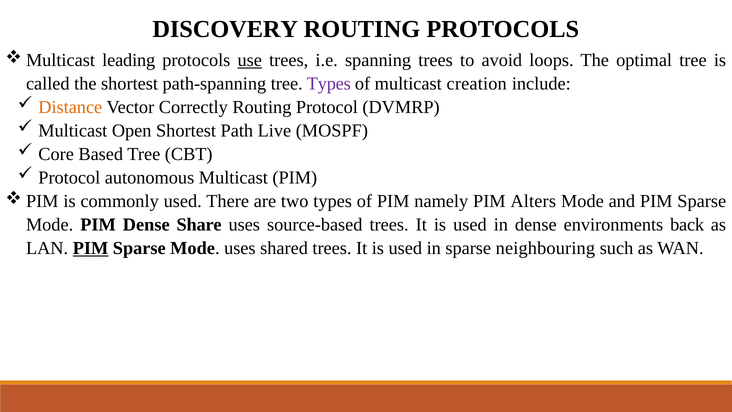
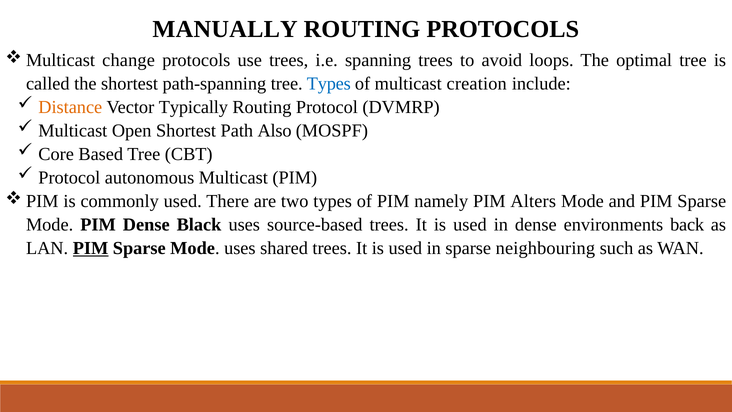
DISCOVERY: DISCOVERY -> MANUALLY
leading: leading -> change
use underline: present -> none
Types at (329, 84) colour: purple -> blue
Correctly: Correctly -> Typically
Live: Live -> Also
Share: Share -> Black
